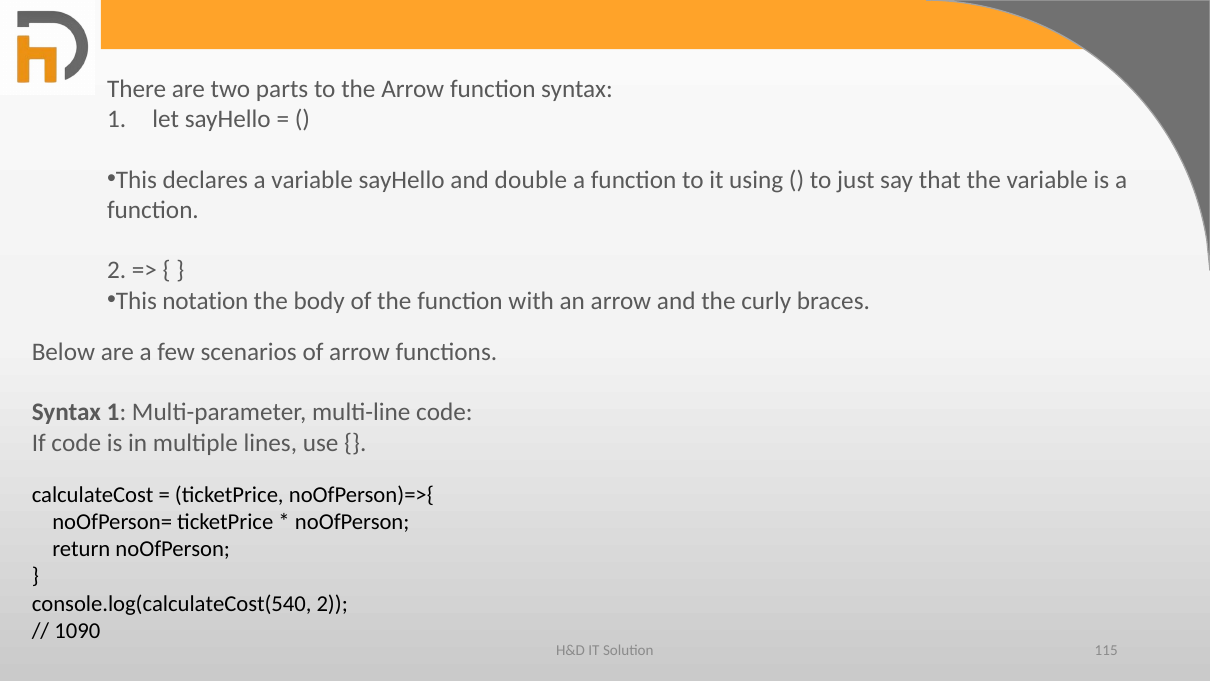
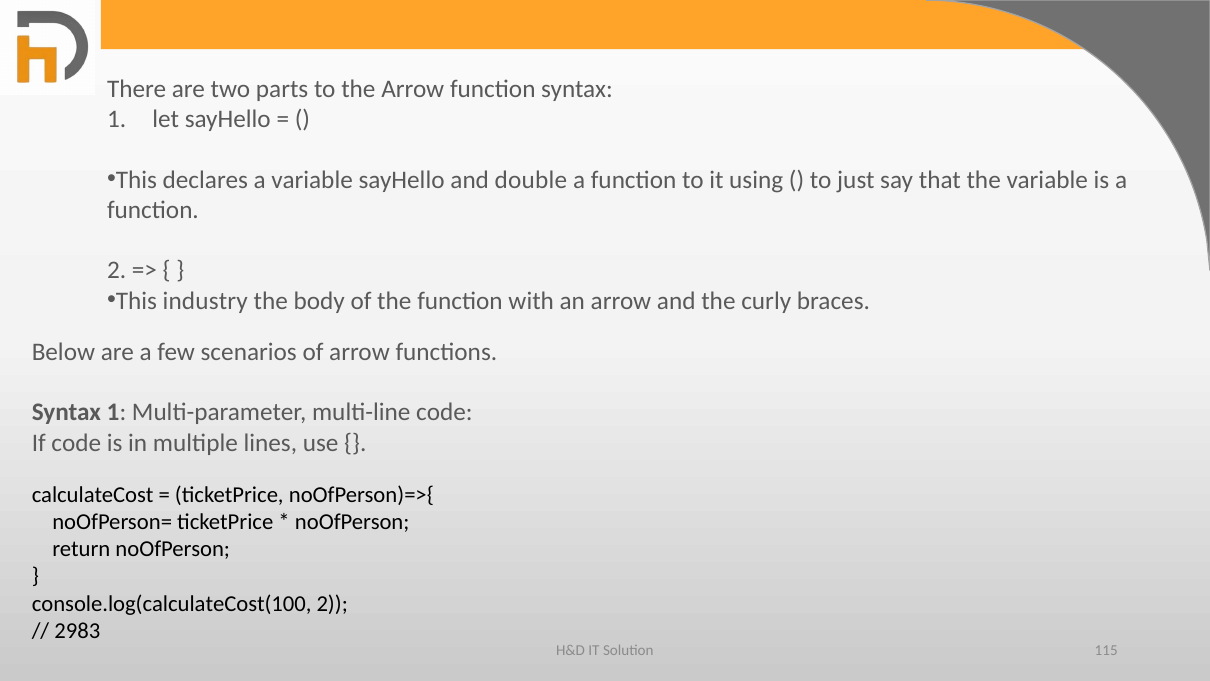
notation: notation -> industry
console.log(calculateCost(540: console.log(calculateCost(540 -> console.log(calculateCost(100
1090: 1090 -> 2983
